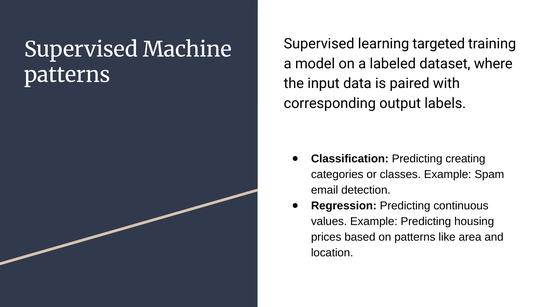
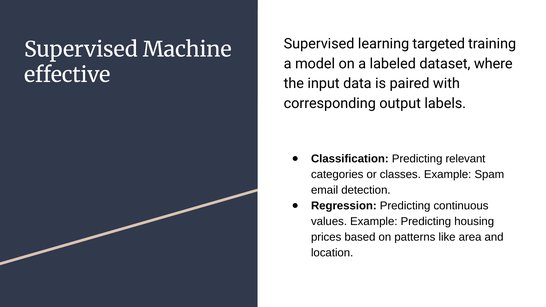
patterns at (67, 75): patterns -> effective
creating: creating -> relevant
